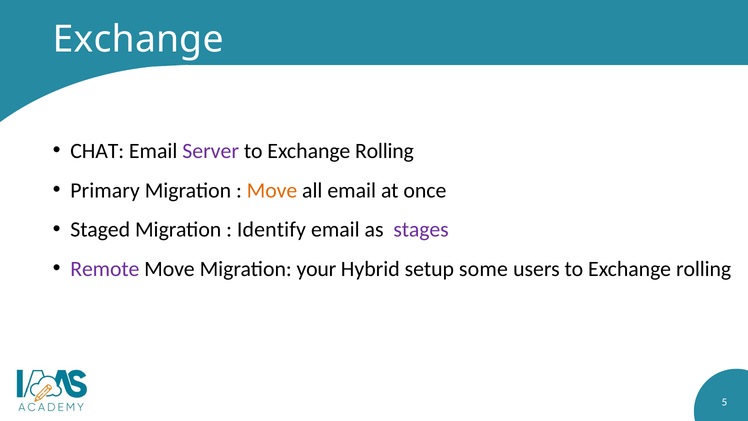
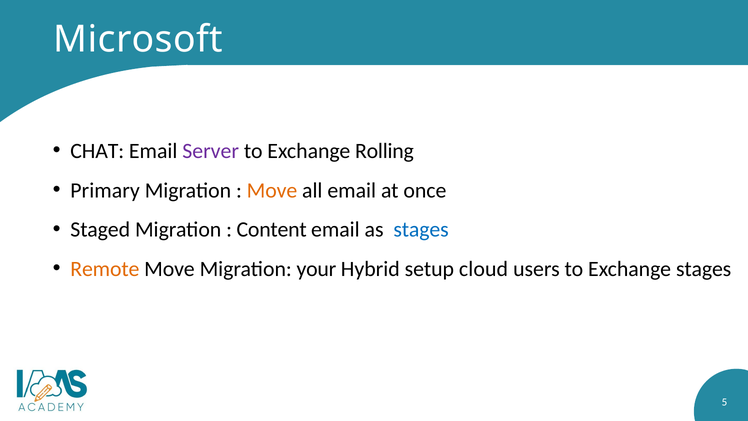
Exchange at (138, 40): Exchange -> Microsoft
Identify: Identify -> Content
stages at (421, 229) colour: purple -> blue
Remote colour: purple -> orange
some: some -> cloud
users to Exchange rolling: rolling -> stages
